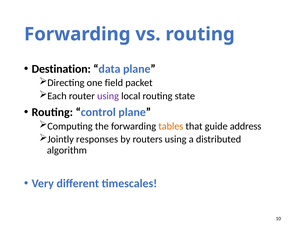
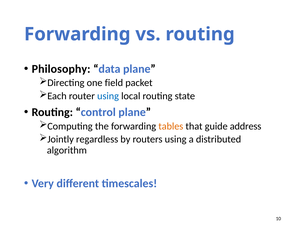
Destination: Destination -> Philosophy
using at (108, 96) colour: purple -> blue
responses: responses -> regardless
